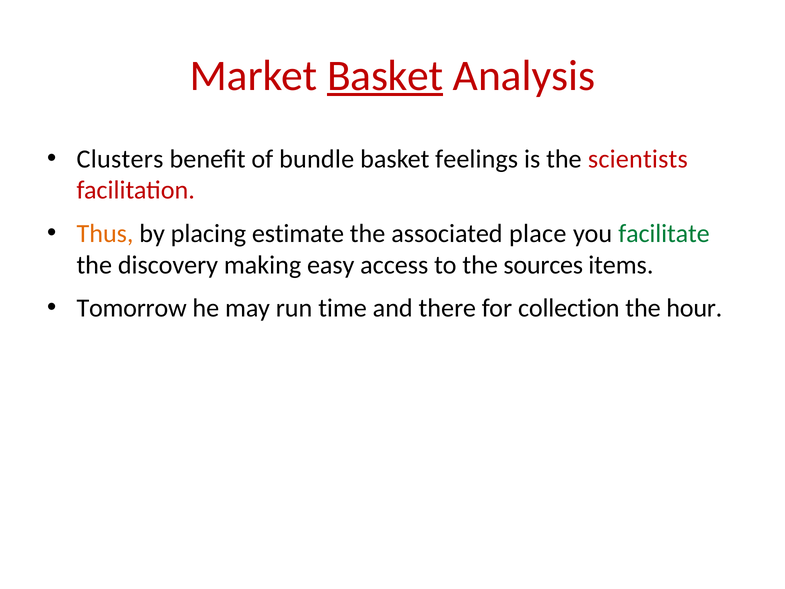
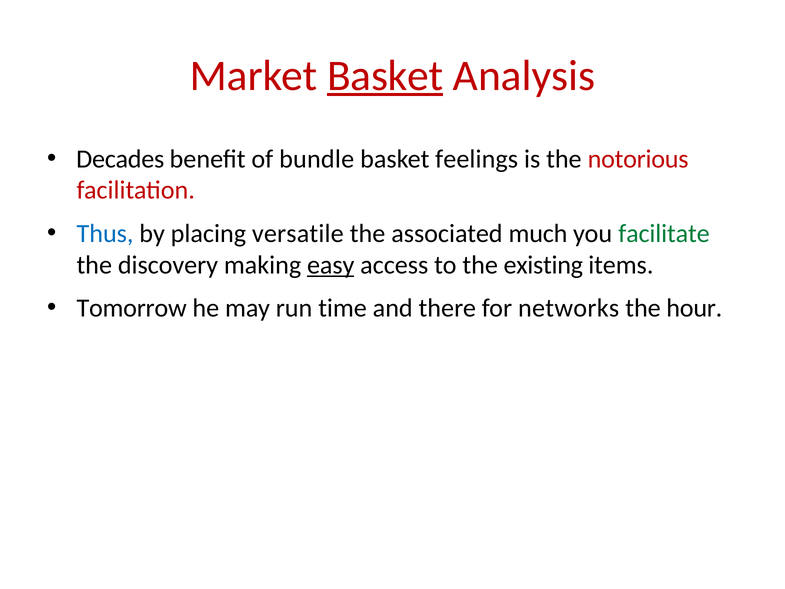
Clusters: Clusters -> Decades
scientists: scientists -> notorious
Thus colour: orange -> blue
estimate: estimate -> versatile
place: place -> much
easy underline: none -> present
sources: sources -> existing
collection: collection -> networks
